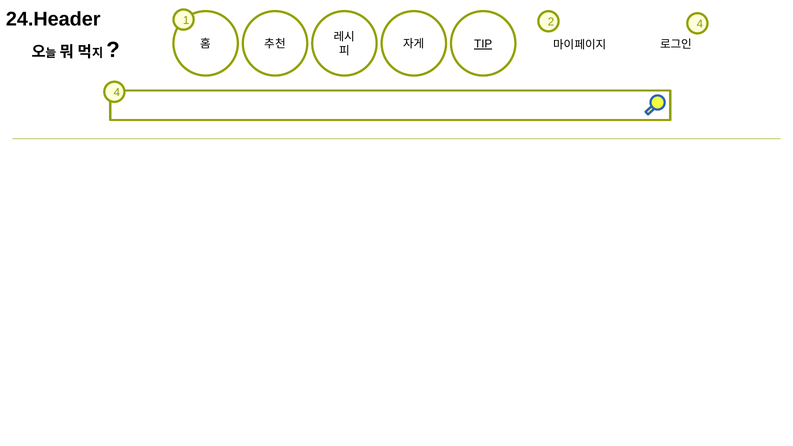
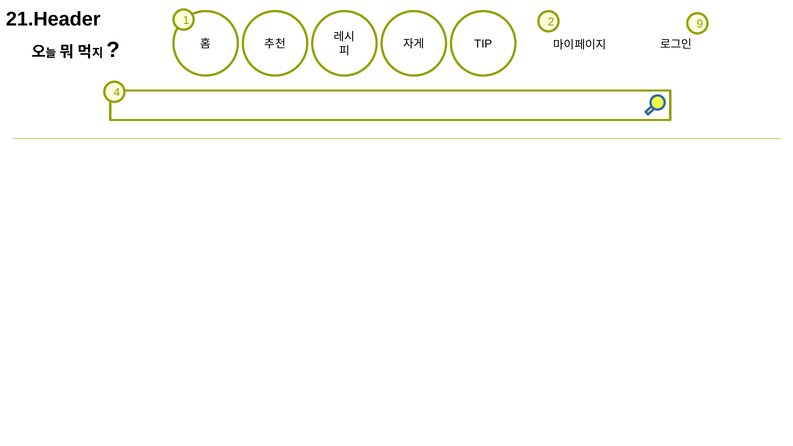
24.Header: 24.Header -> 21.Header
1 4: 4 -> 9
TIP underline: present -> none
